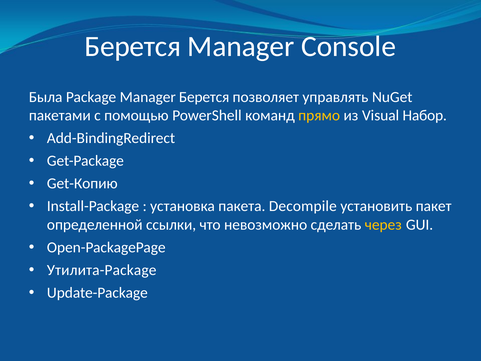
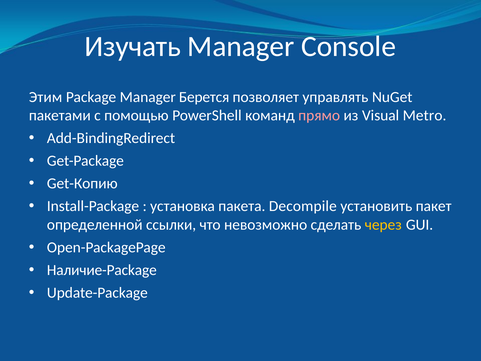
Берется at (133, 47): Берется -> Изучать
Была: Была -> Этим
прямо colour: yellow -> pink
Набор: Набор -> Metro
Утилита-Package: Утилита-Package -> Наличие-Package
